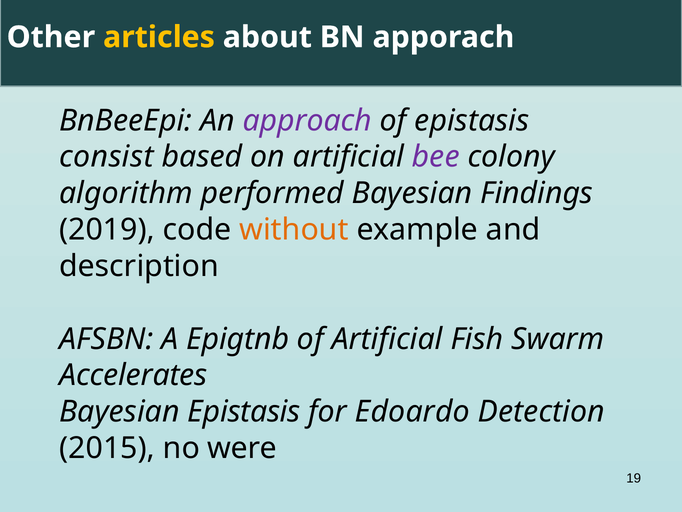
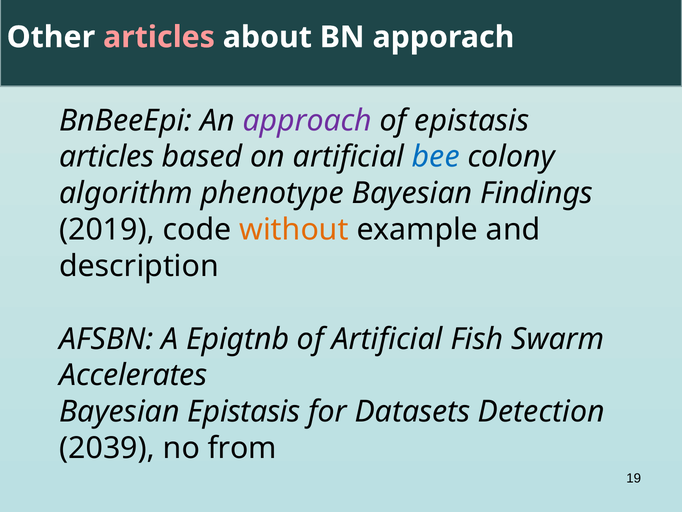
articles at (159, 37) colour: yellow -> pink
consist at (106, 157): consist -> articles
bee colour: purple -> blue
performed: performed -> phenotype
Edoardo: Edoardo -> Datasets
2015: 2015 -> 2039
were: were -> from
